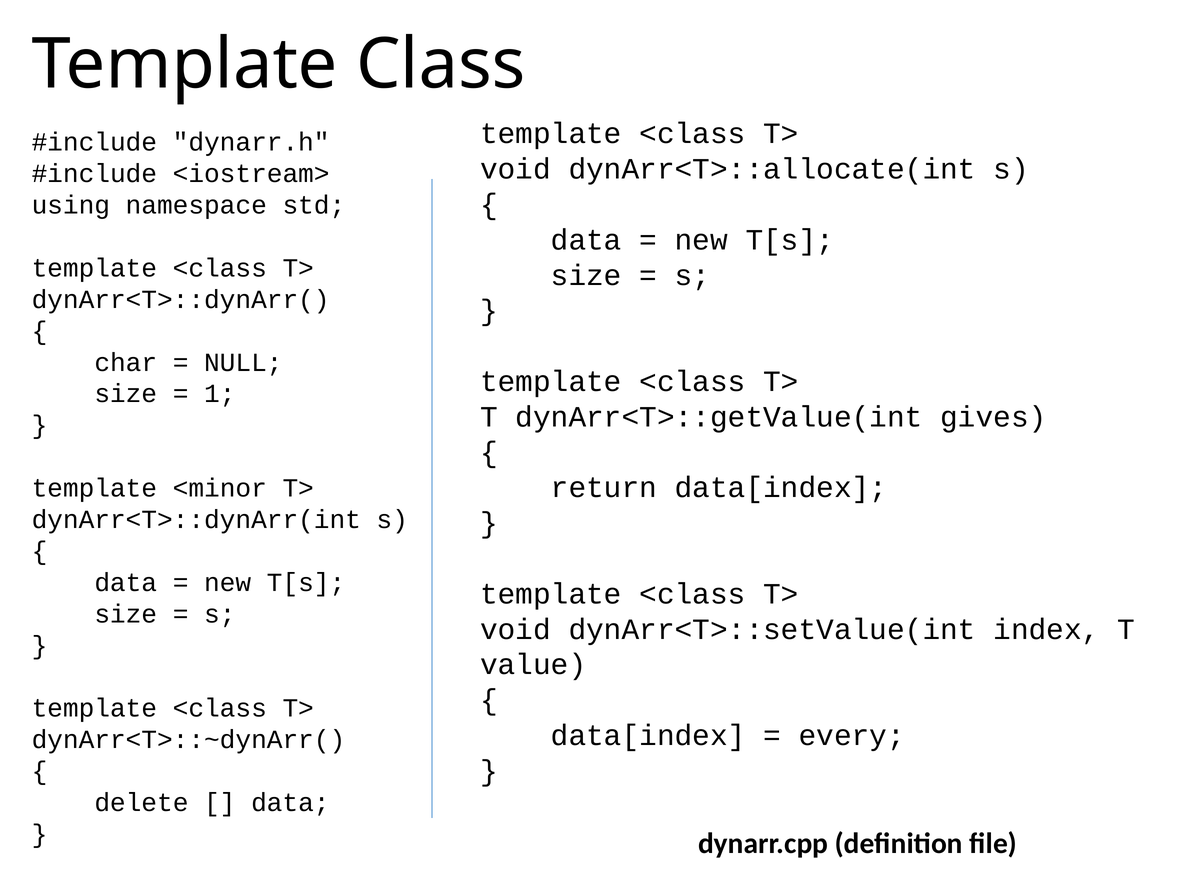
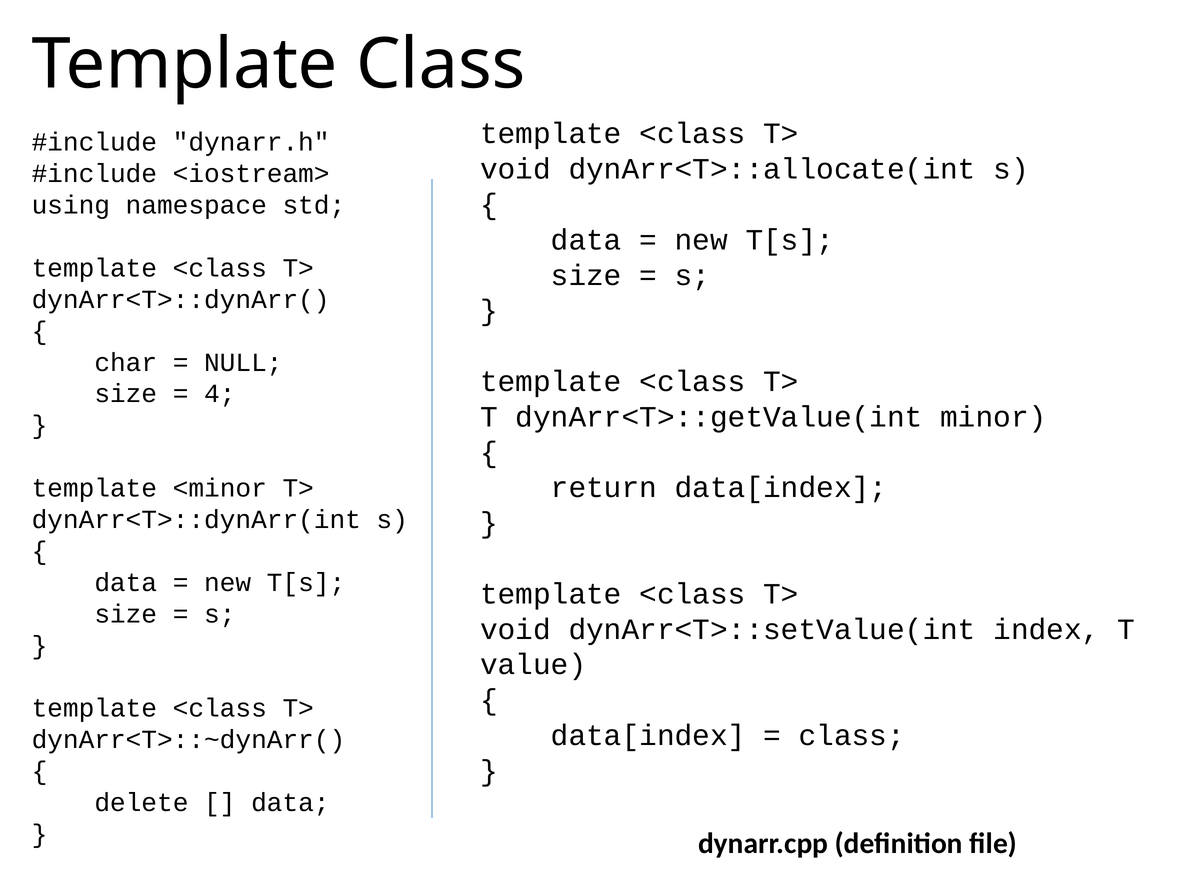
1: 1 -> 4
gives: gives -> minor
every at (852, 735): every -> class
